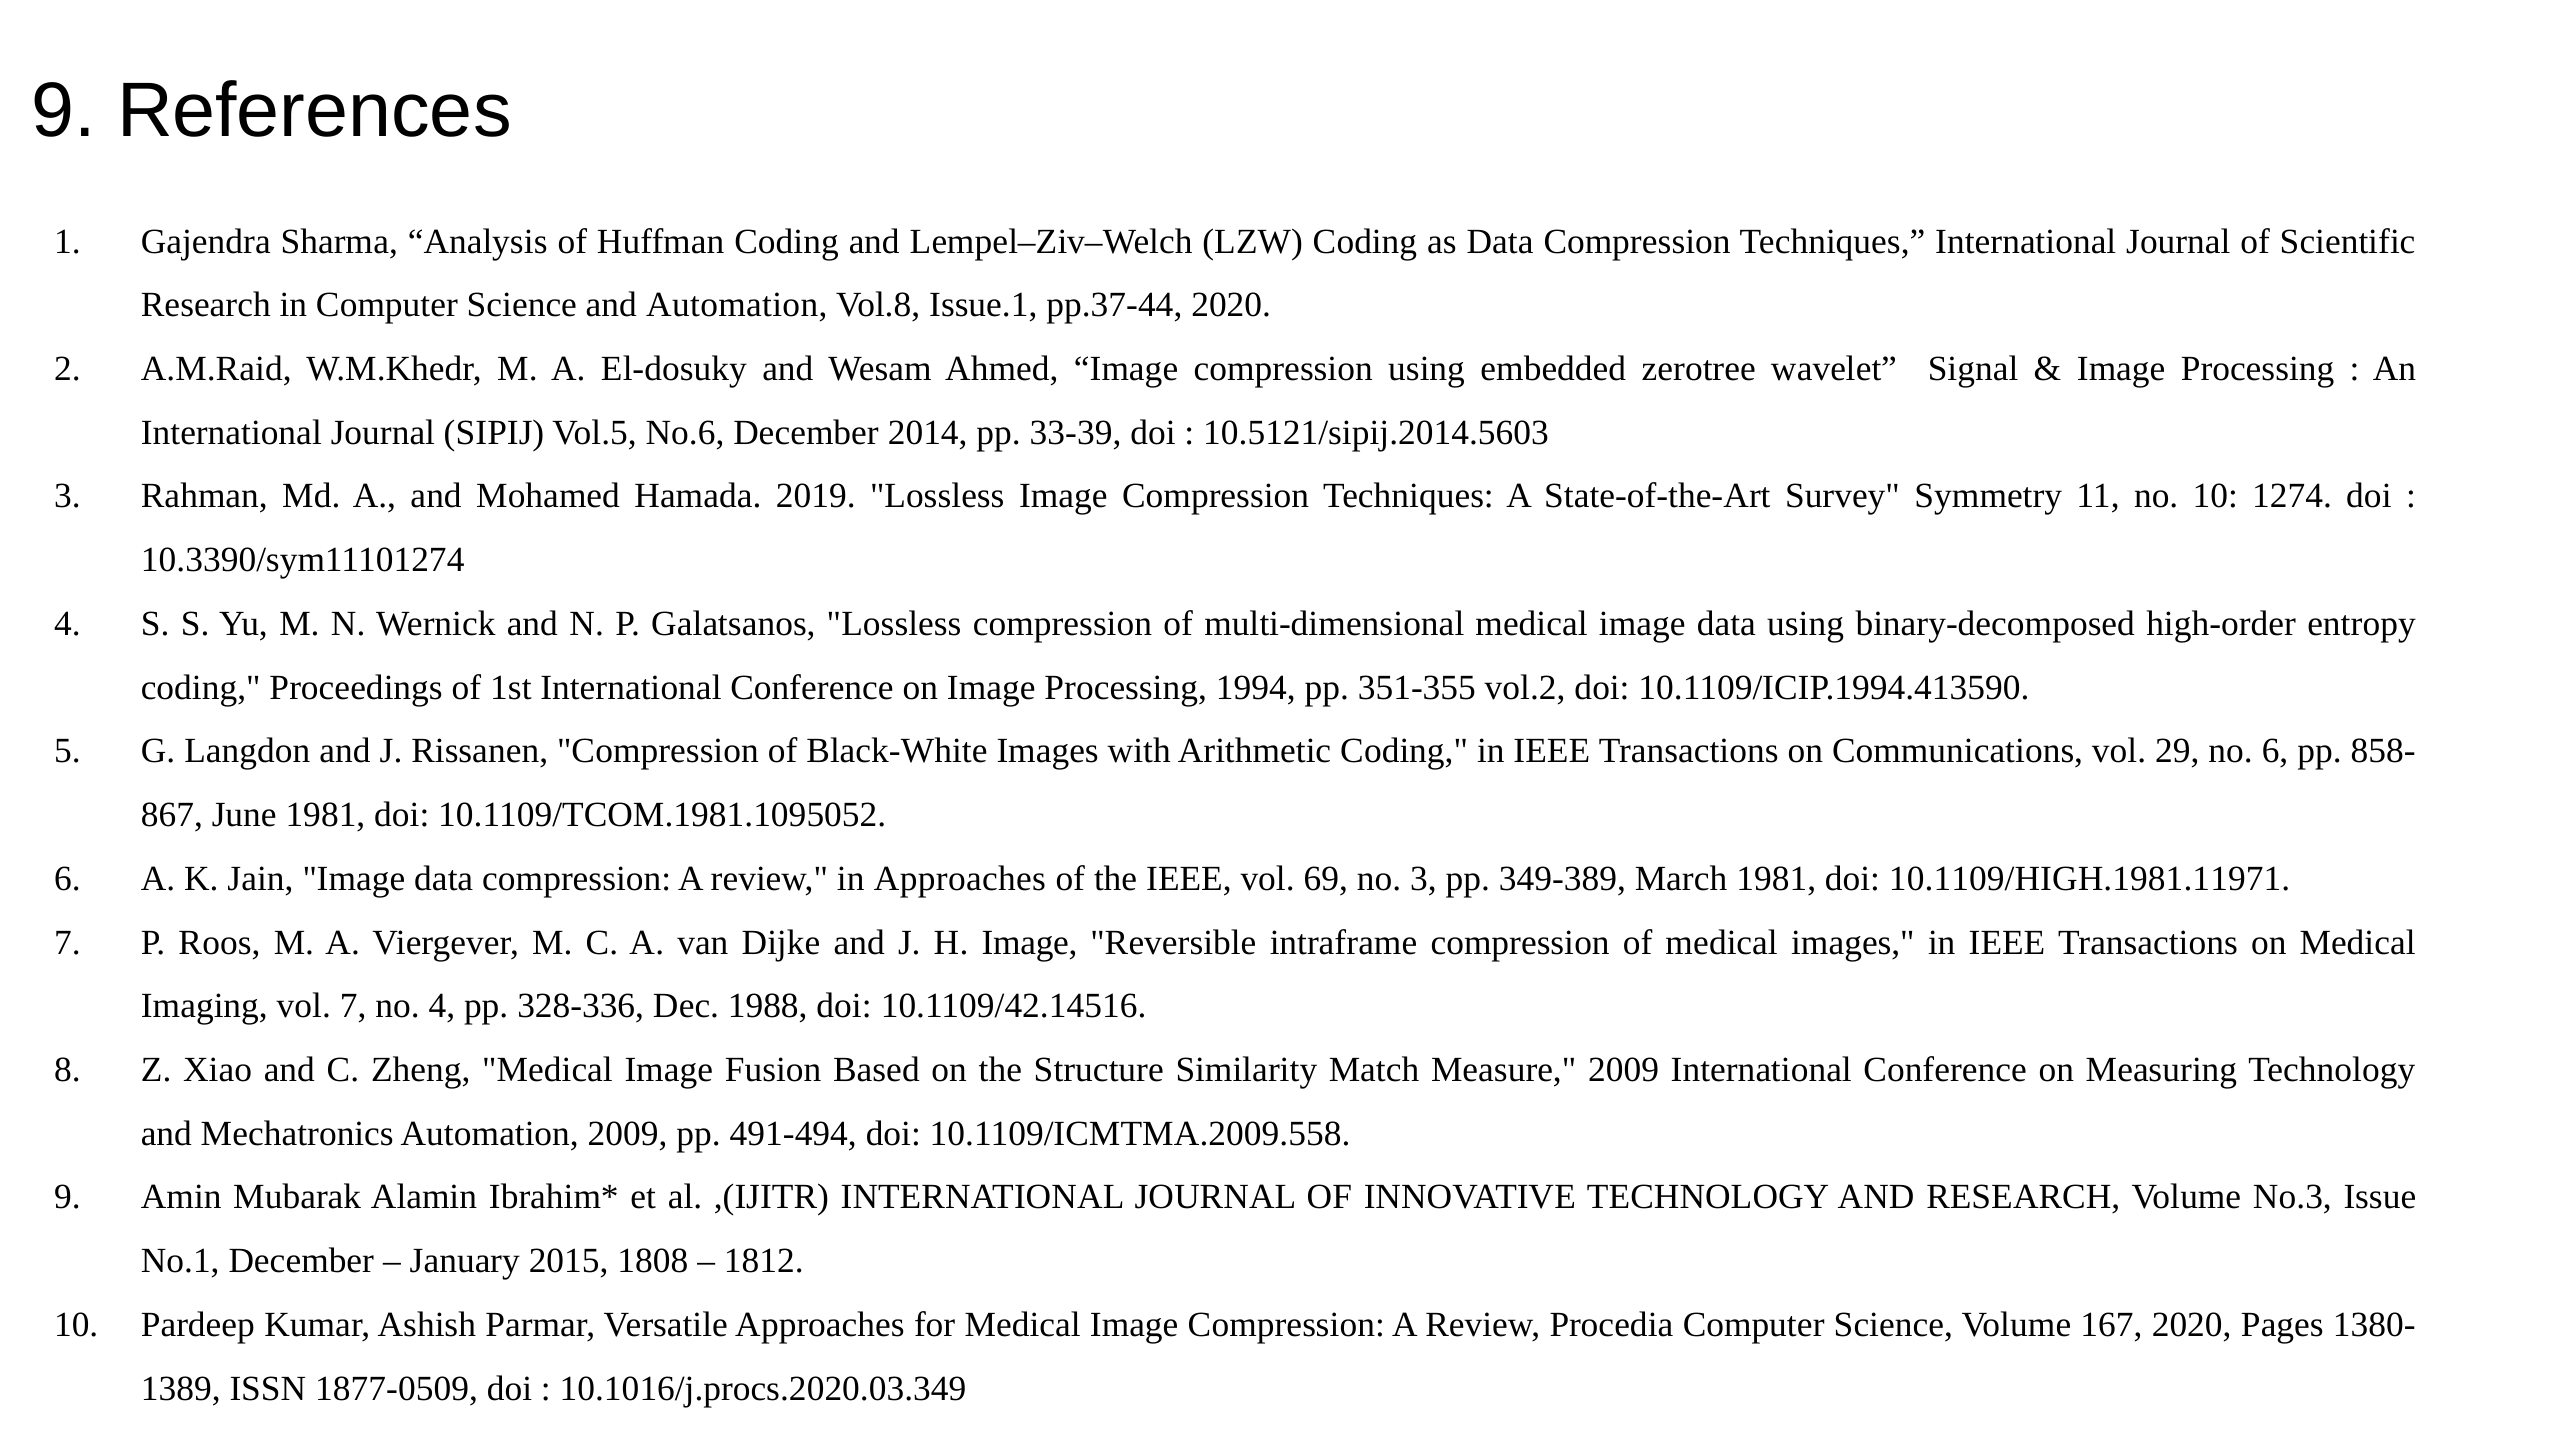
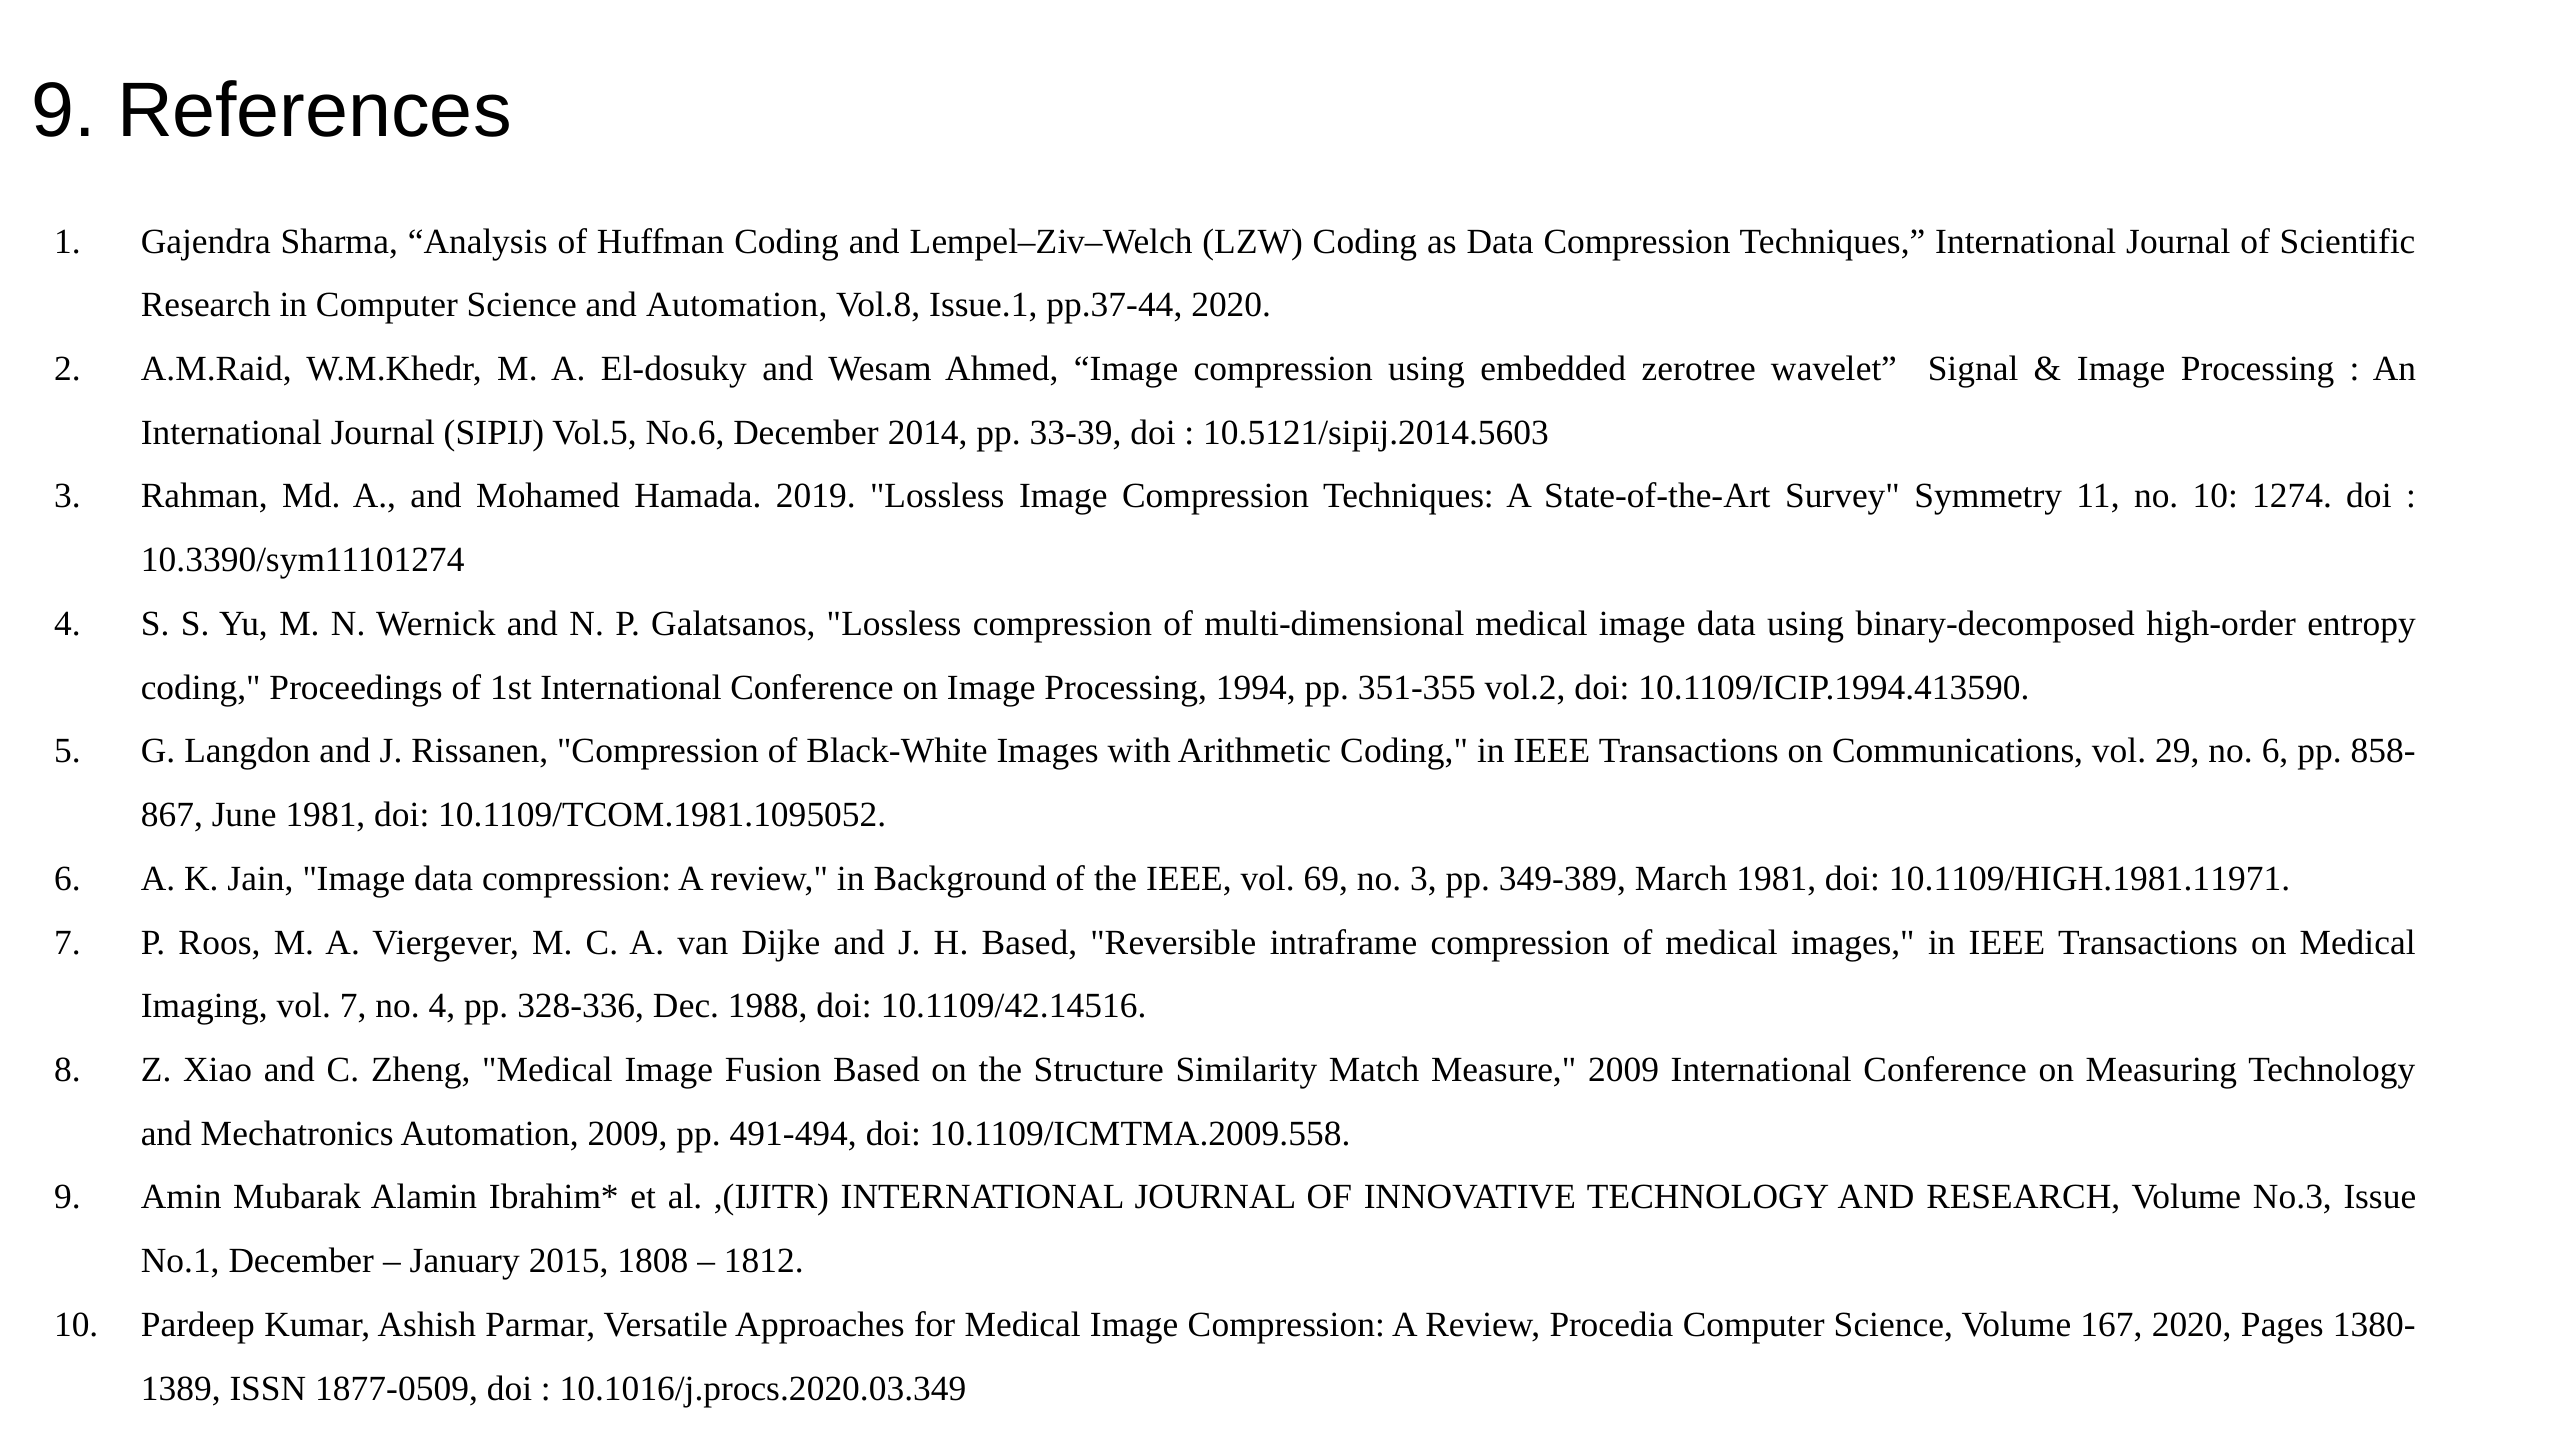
in Approaches: Approaches -> Background
H Image: Image -> Based
